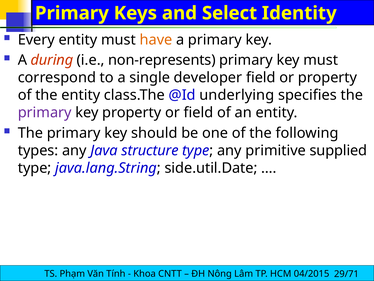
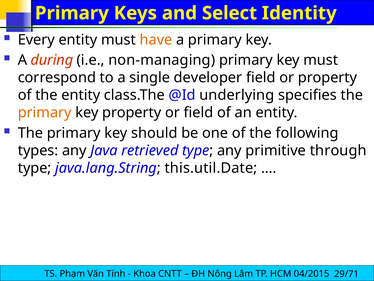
non-represents: non-represents -> non-managing
primary at (45, 112) colour: purple -> orange
structure: structure -> retrieved
supplied: supplied -> through
side.util.Date: side.util.Date -> this.util.Date
